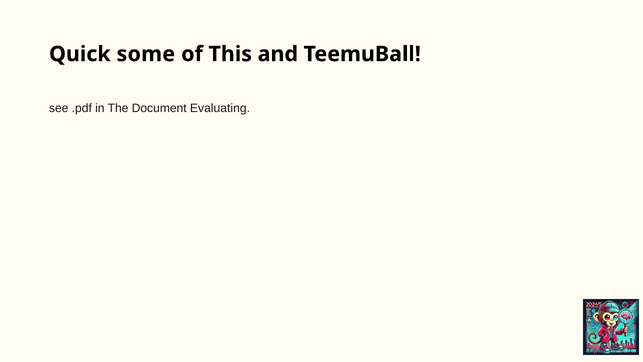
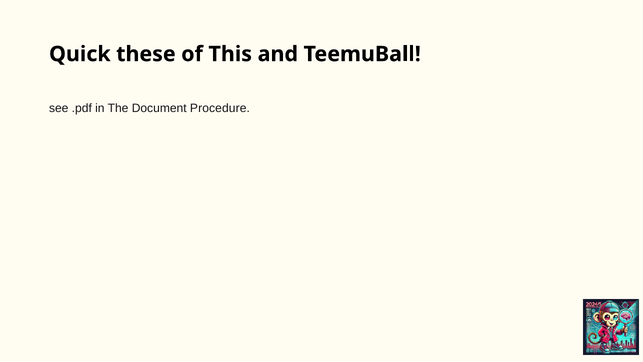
some: some -> these
Evaluating: Evaluating -> Procedure
